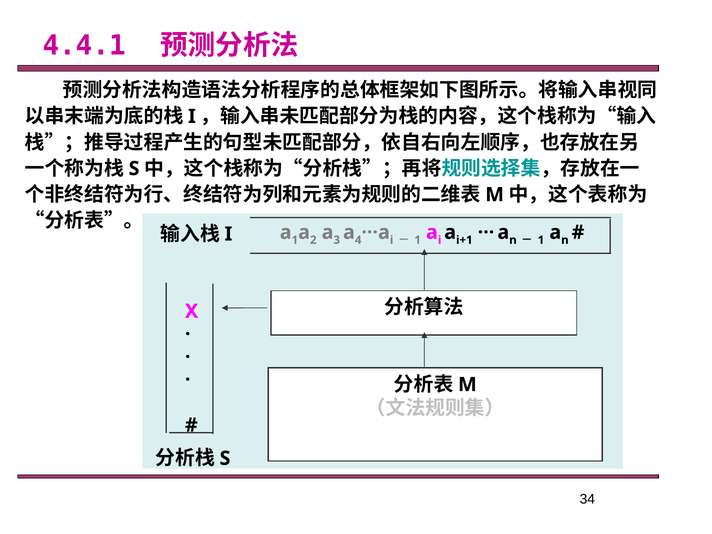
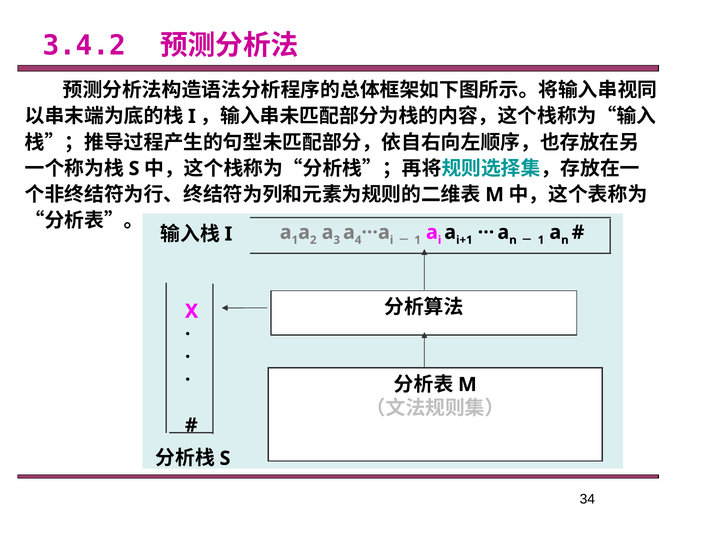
4.4.1: 4.4.1 -> 3.4.2
